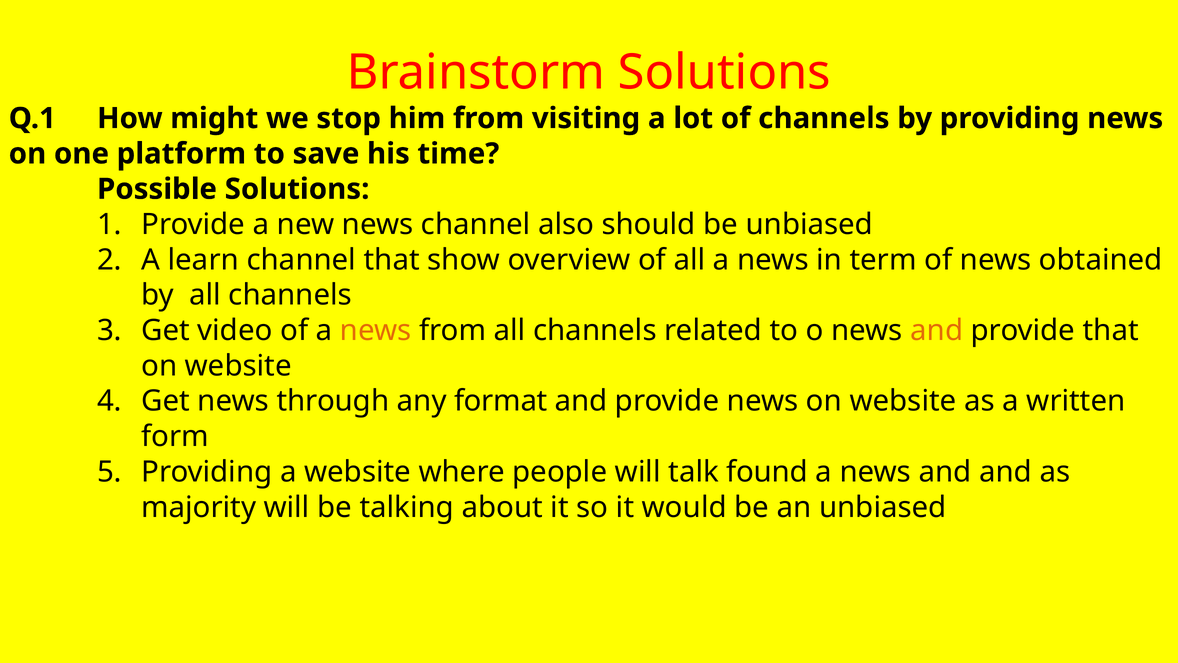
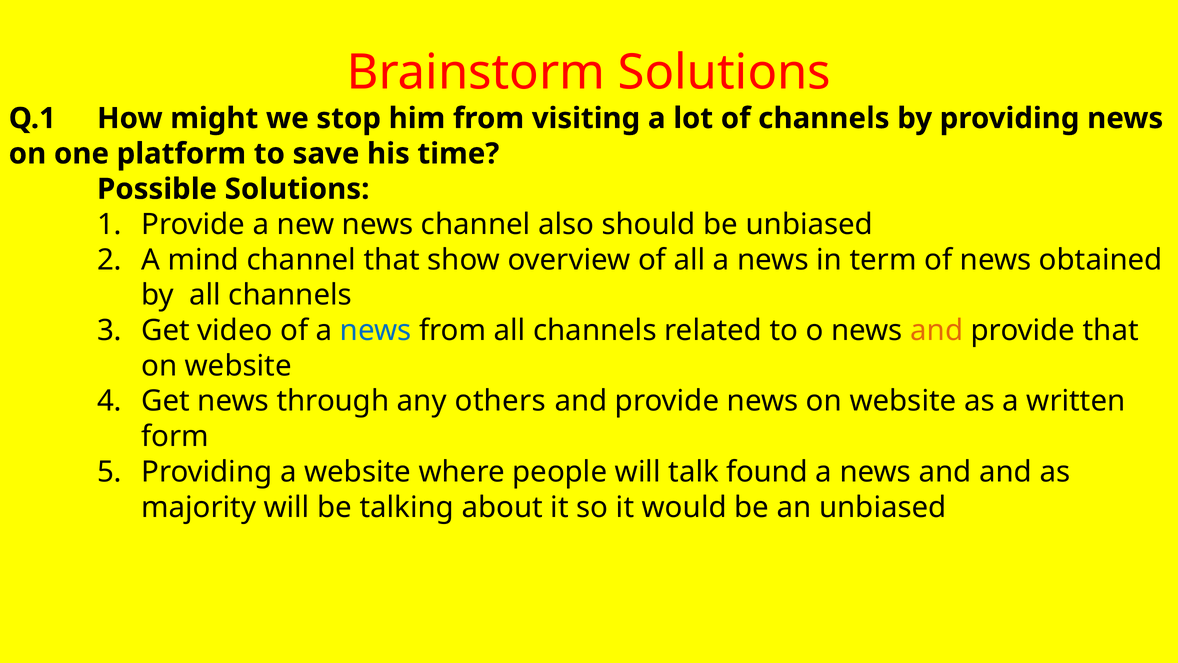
learn: learn -> mind
news at (376, 330) colour: orange -> blue
format: format -> others
